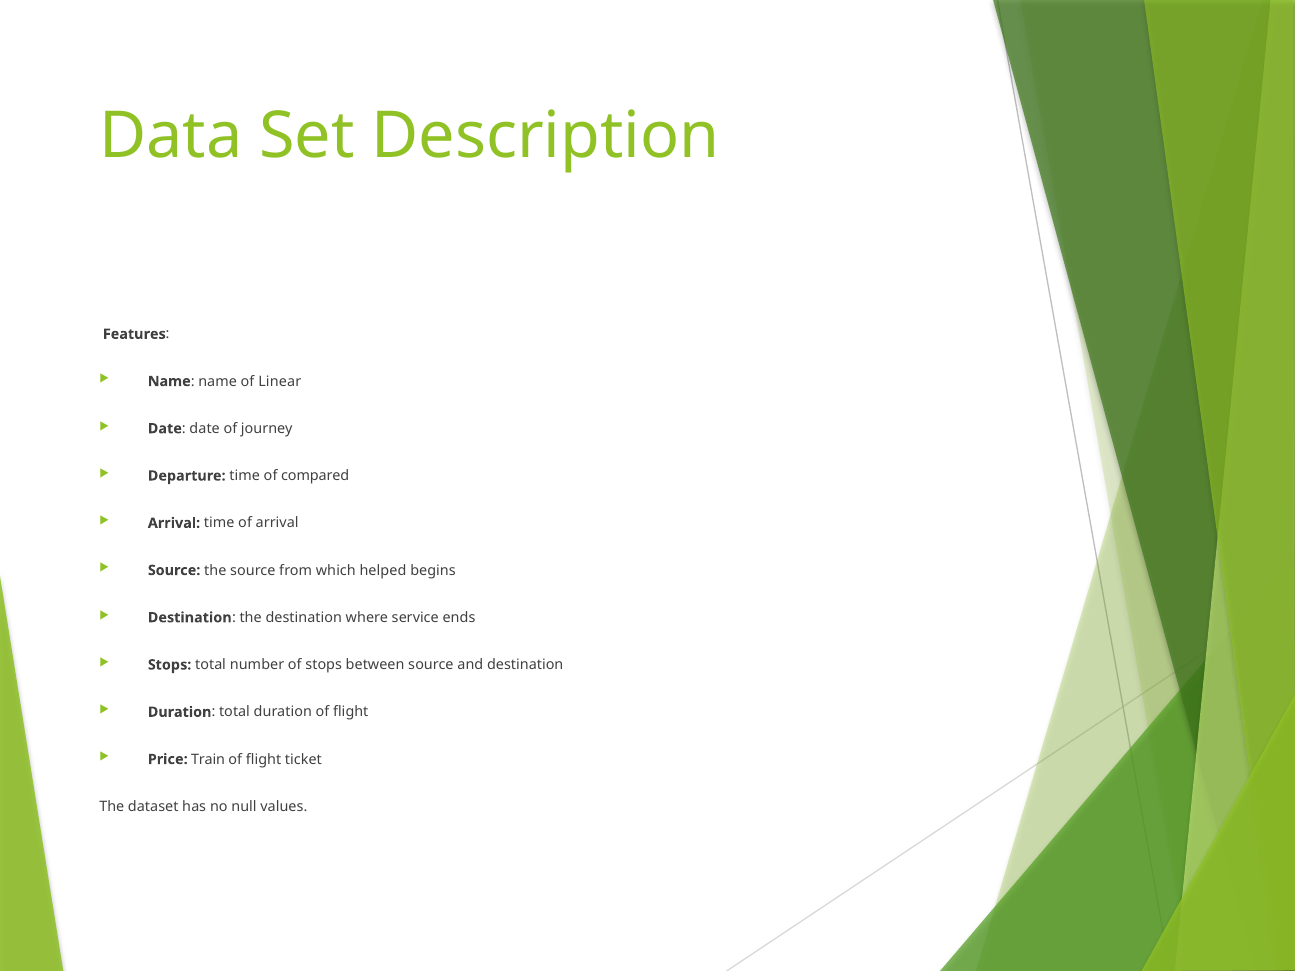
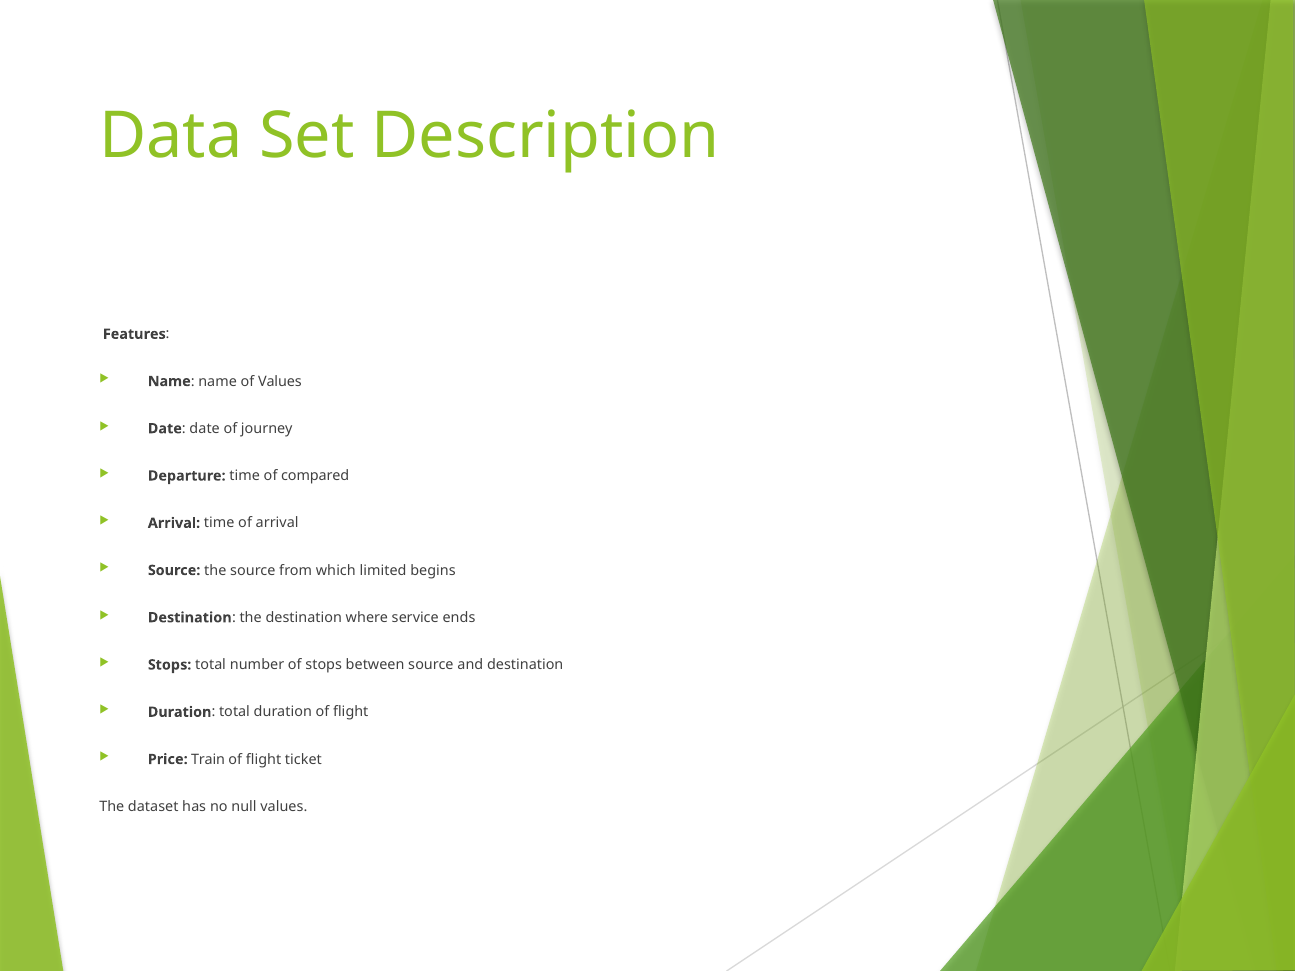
of Linear: Linear -> Values
helped: helped -> limited
